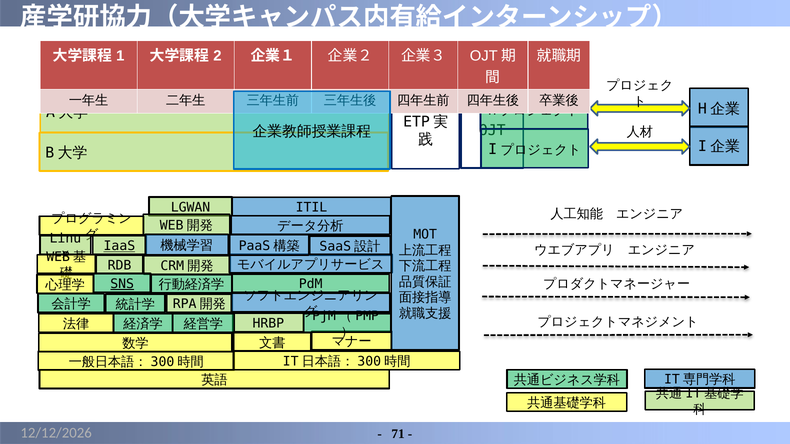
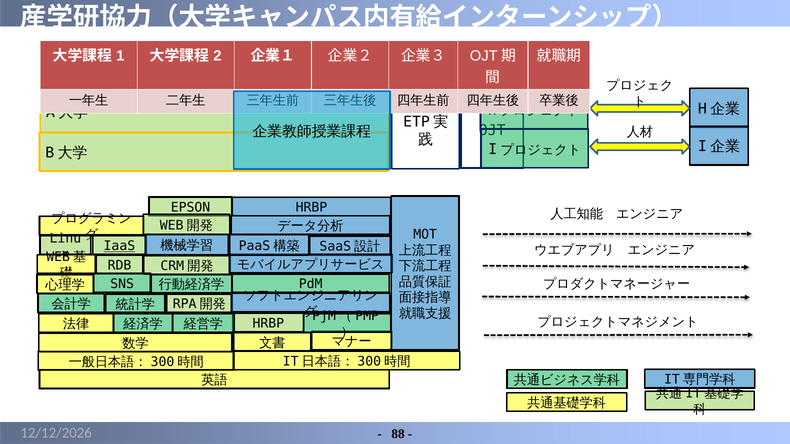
LGWAN: LGWAN -> EPSON
ITIL at (311, 208): ITIL -> HRBP
SNS underline: present -> none
71: 71 -> 88
